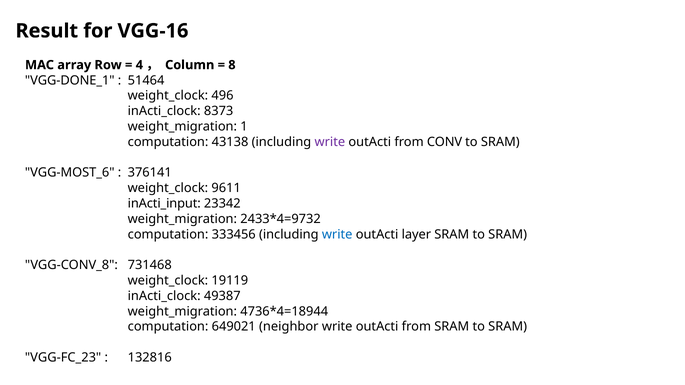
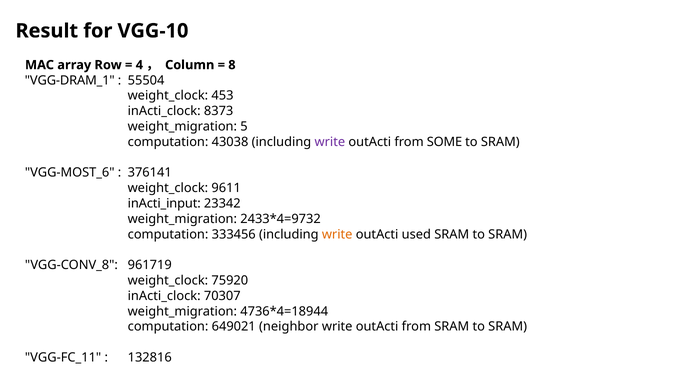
VGG-16: VGG-16 -> VGG-10
VGG-DONE_1: VGG-DONE_1 -> VGG-DRAM_1
51464: 51464 -> 55504
496: 496 -> 453
1: 1 -> 5
43138: 43138 -> 43038
CONV: CONV -> SOME
write at (337, 235) colour: blue -> orange
layer: layer -> used
731468: 731468 -> 961719
19119: 19119 -> 75920
49387: 49387 -> 70307
VGG-FC_23: VGG-FC_23 -> VGG-FC_11
